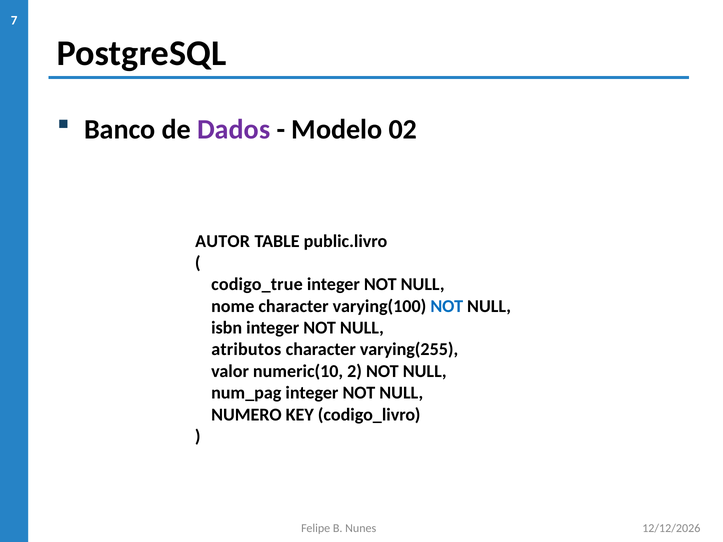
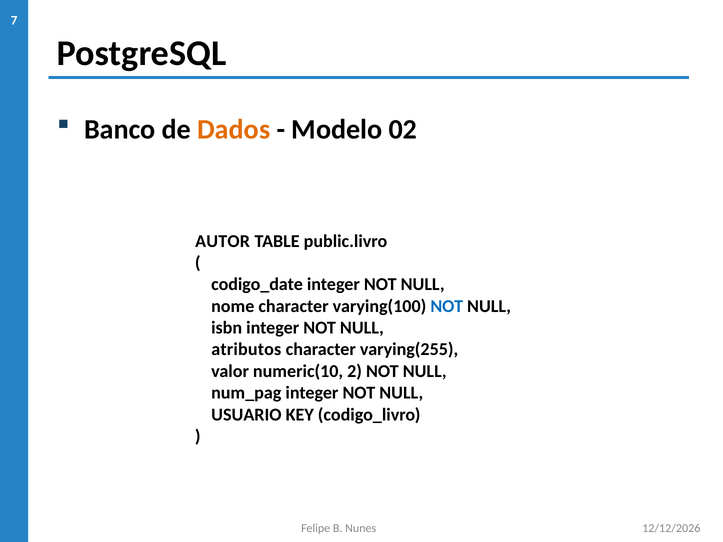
Dados colour: purple -> orange
codigo_true: codigo_true -> codigo_date
NUMERO: NUMERO -> USUARIO
